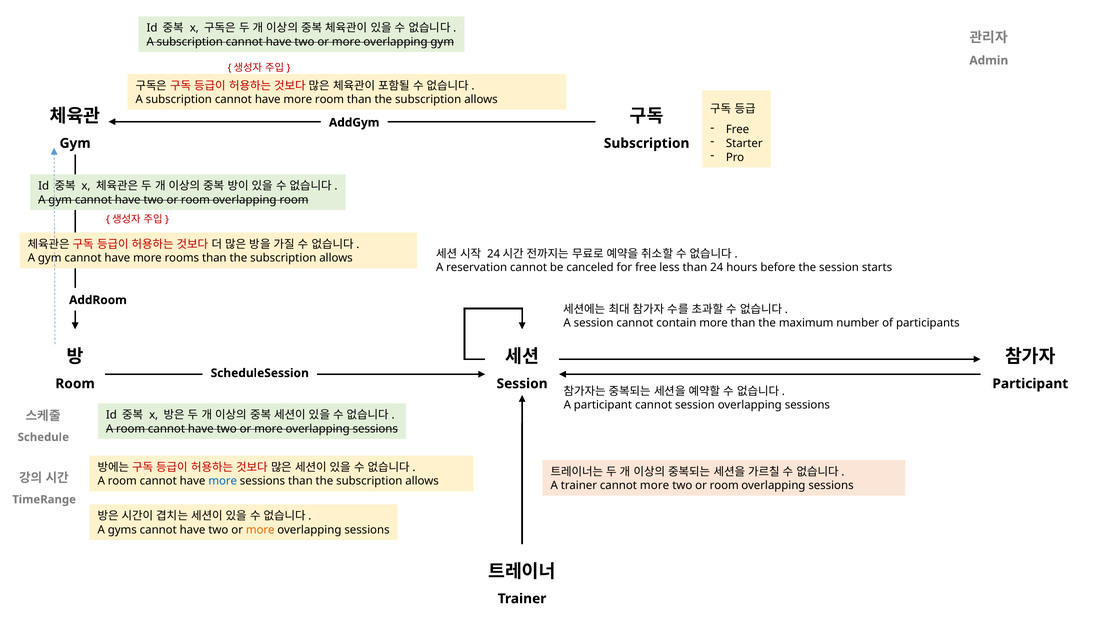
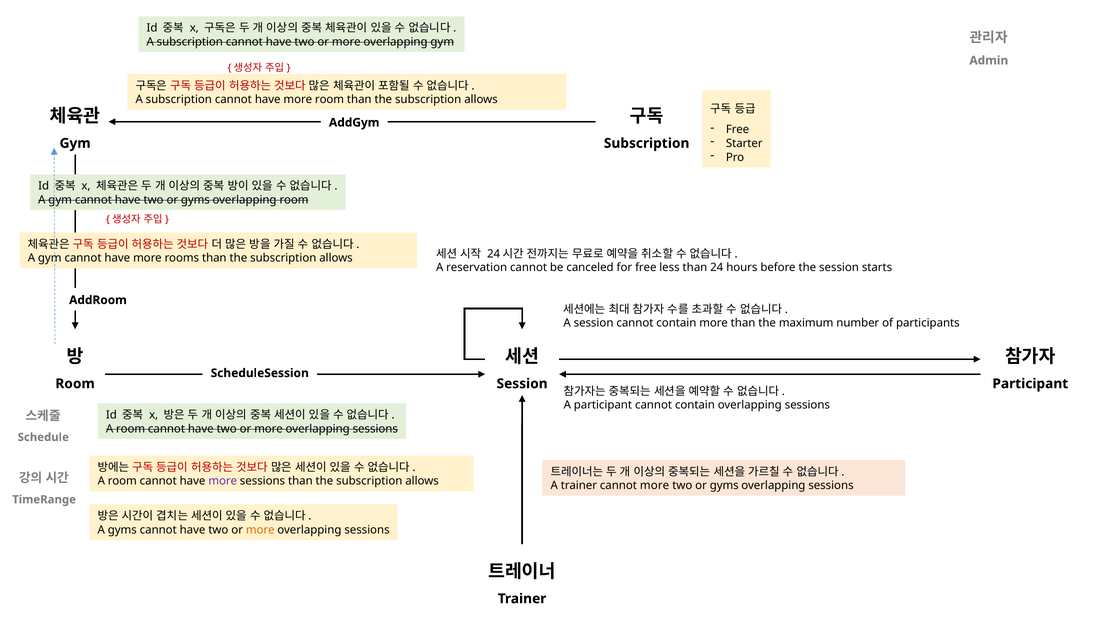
have two or room: room -> gyms
participant cannot session: session -> contain
more at (223, 481) colour: blue -> purple
room at (724, 485): room -> gyms
